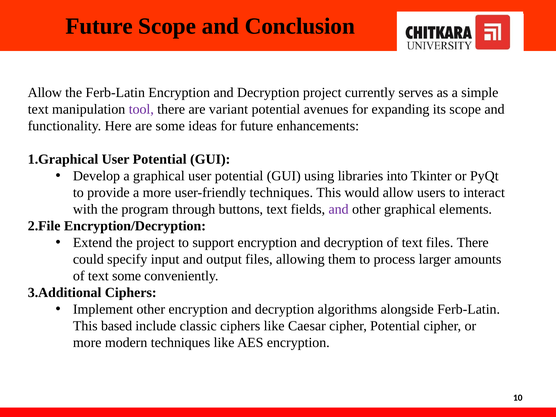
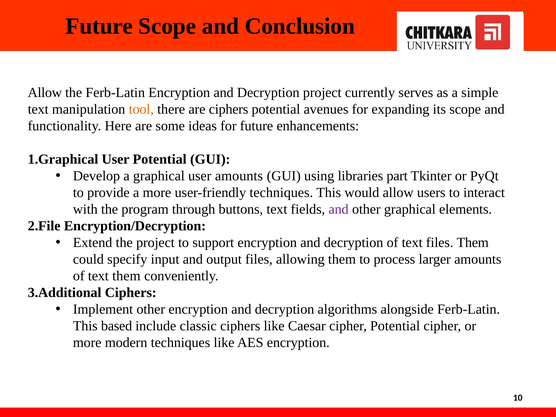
tool colour: purple -> orange
are variant: variant -> ciphers
graphical user potential: potential -> amounts
into: into -> part
files There: There -> Them
text some: some -> them
